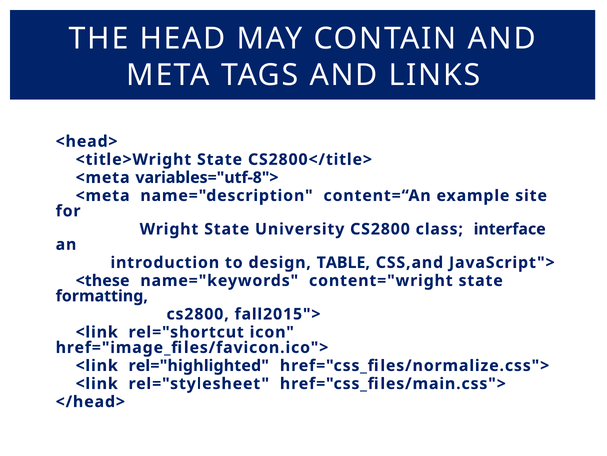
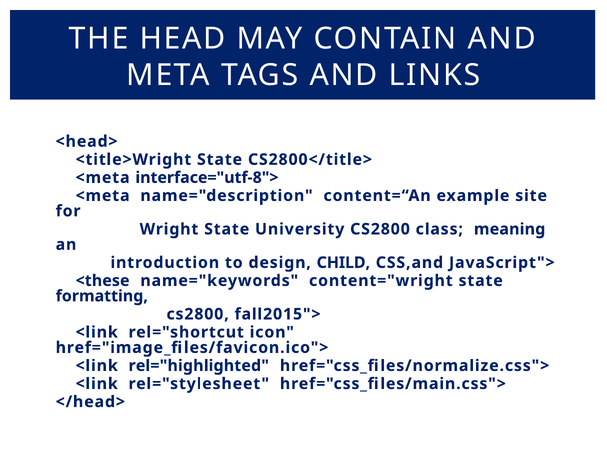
variables="utf-8">: variables="utf-8"> -> interface="utf-8">
interface: interface -> meaning
TABLE: TABLE -> CHILD
